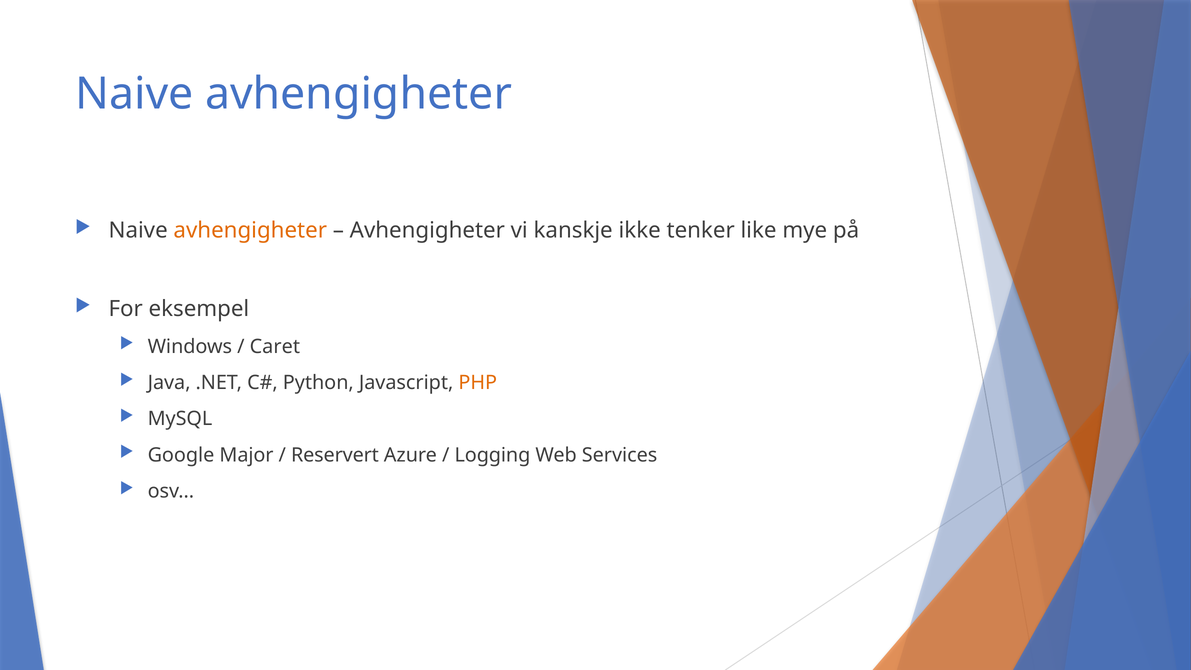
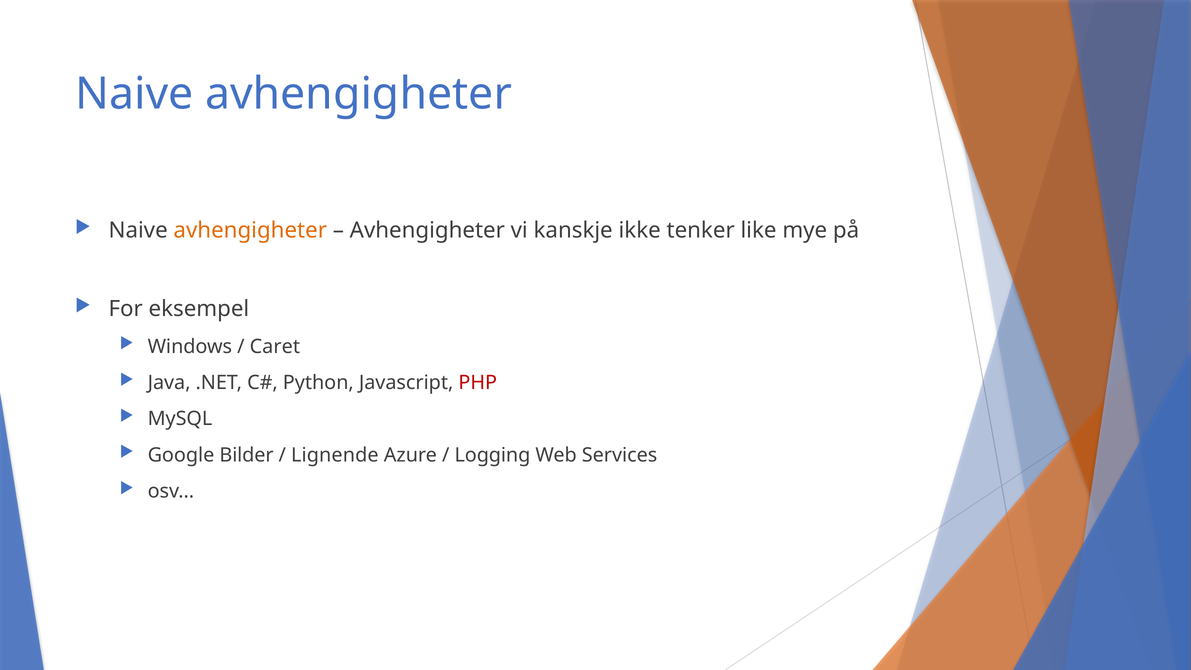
PHP colour: orange -> red
Major: Major -> Bilder
Reservert: Reservert -> Lignende
